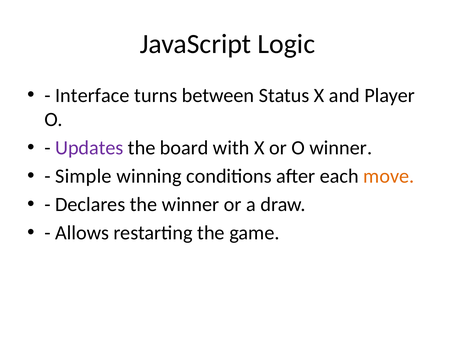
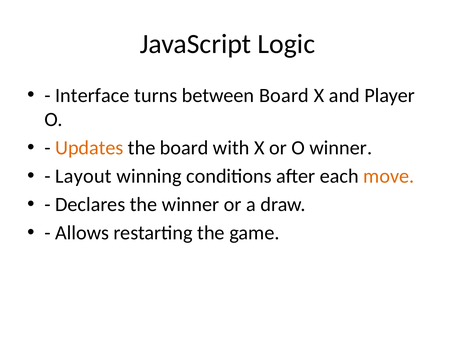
between Status: Status -> Board
Updates colour: purple -> orange
Simple: Simple -> Layout
